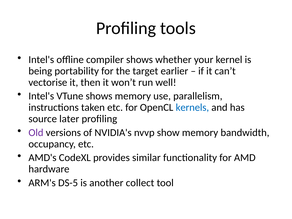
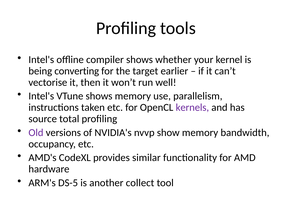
portability: portability -> converting
kernels colour: blue -> purple
later: later -> total
